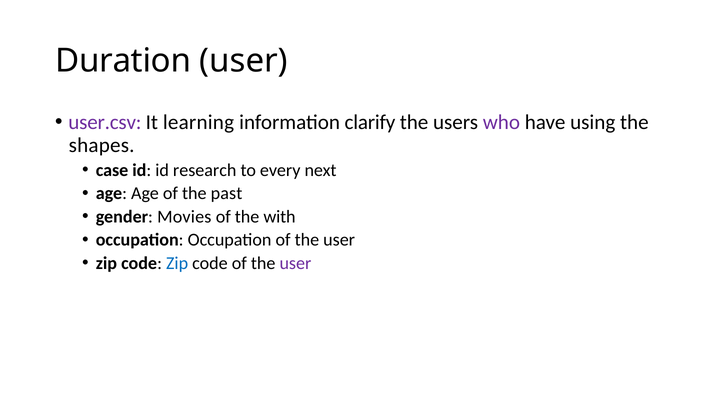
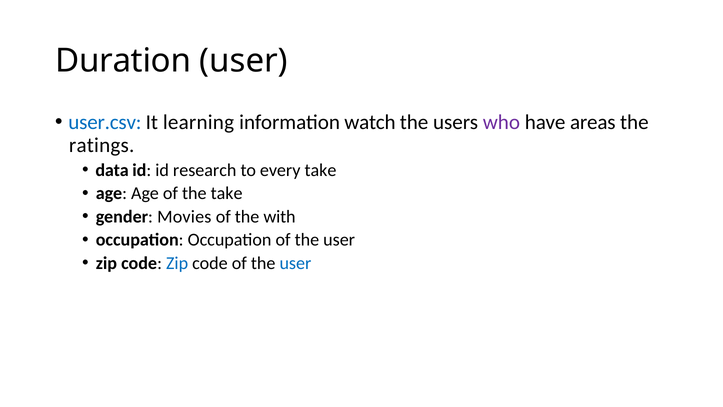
user.csv colour: purple -> blue
clarify: clarify -> watch
using: using -> areas
shapes: shapes -> ratings
case: case -> data
every next: next -> take
the past: past -> take
user at (295, 263) colour: purple -> blue
